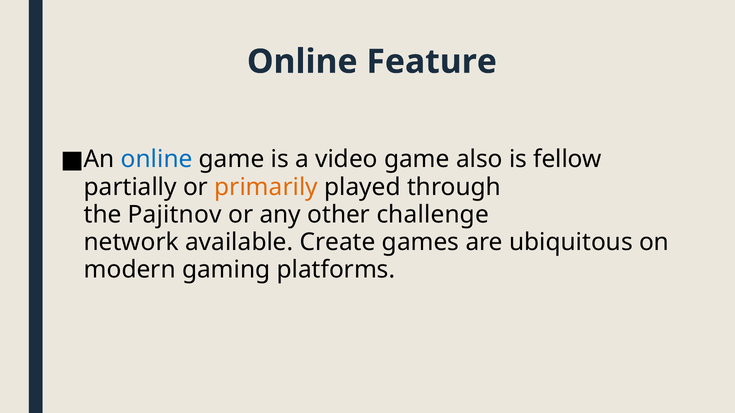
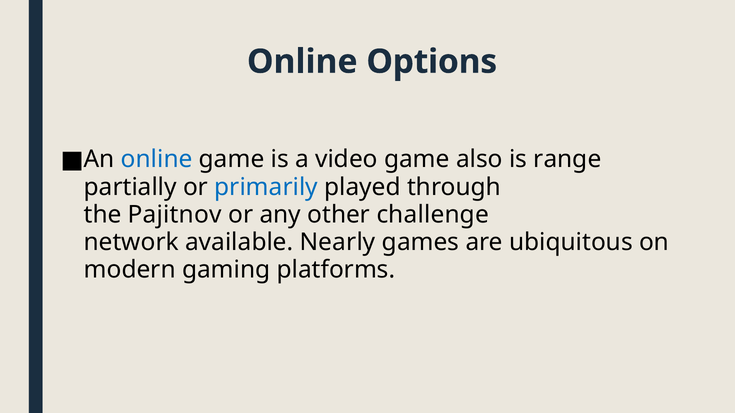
Feature: Feature -> Options
fellow: fellow -> range
primarily colour: orange -> blue
Create: Create -> Nearly
